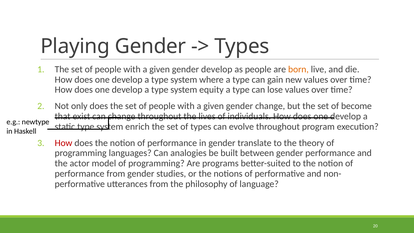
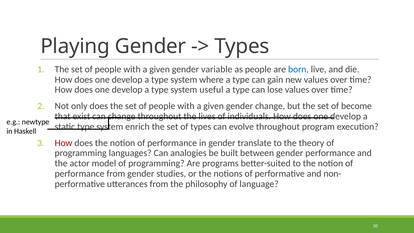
gender develop: develop -> variable
born colour: orange -> blue
equity: equity -> useful
